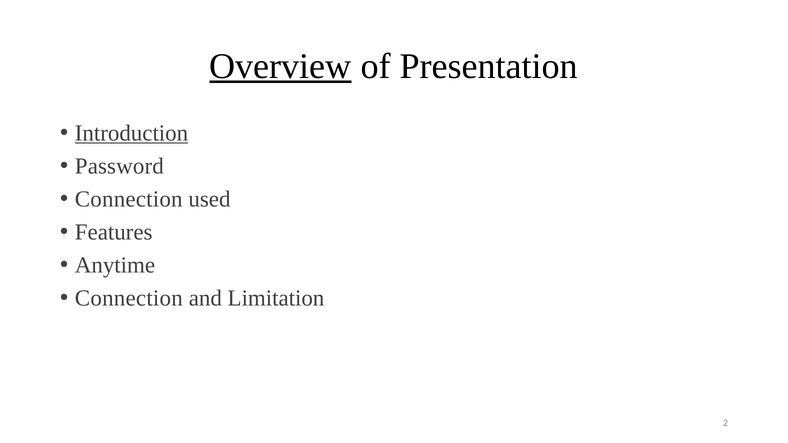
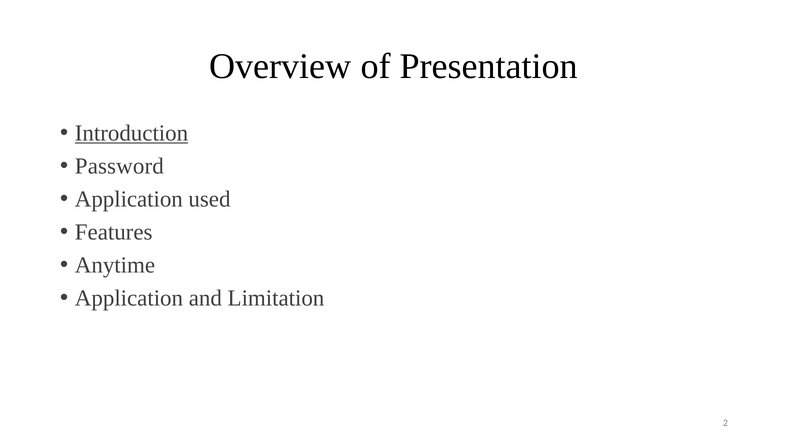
Overview underline: present -> none
Connection at (129, 199): Connection -> Application
Connection at (129, 298): Connection -> Application
